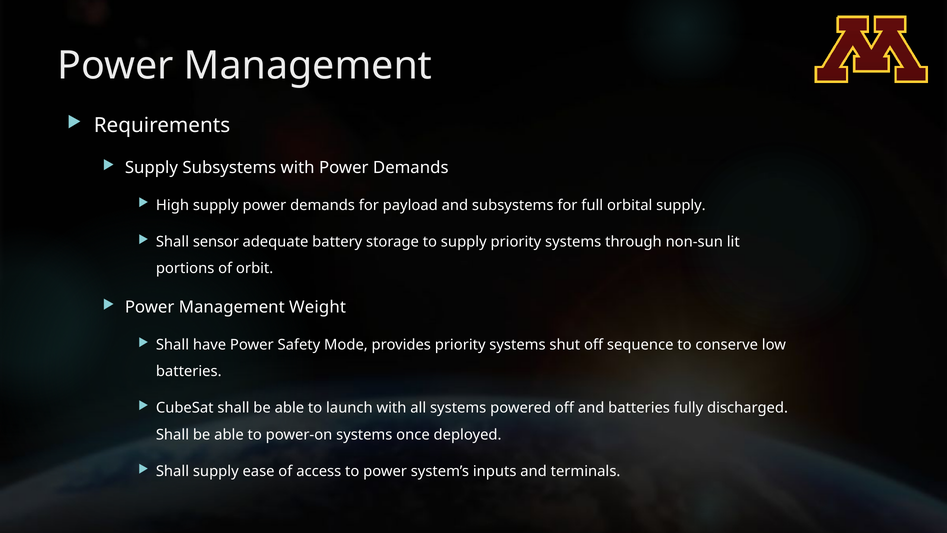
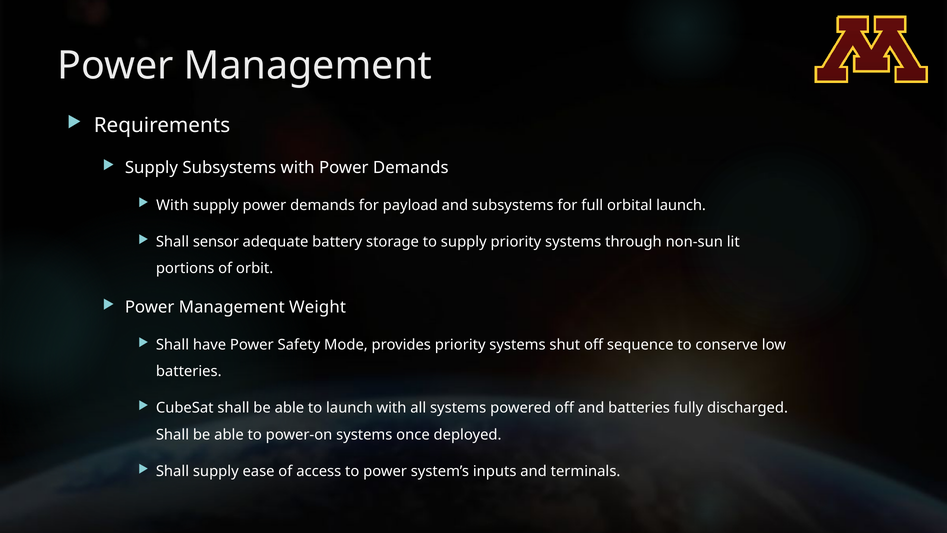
High at (173, 205): High -> With
orbital supply: supply -> launch
